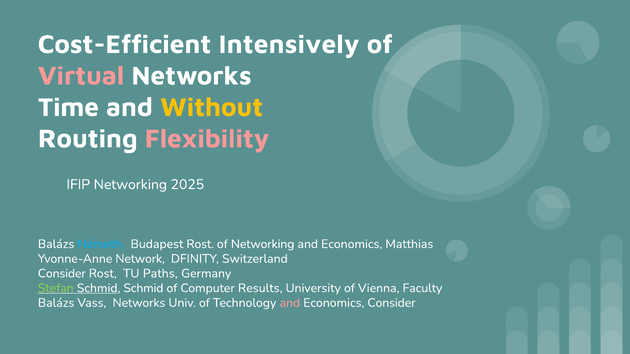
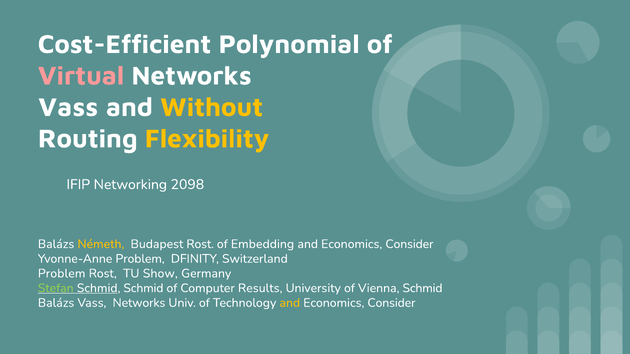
Intensively: Intensively -> Polynomial
Time at (68, 107): Time -> Vass
Flexibility colour: pink -> yellow
2025: 2025 -> 2098
Németh colour: light blue -> yellow
of Networking: Networking -> Embedding
Matthias at (409, 244): Matthias -> Consider
Yvonne-Anne Network: Network -> Problem
Consider at (62, 274): Consider -> Problem
Paths: Paths -> Show
Vienna Faculty: Faculty -> Schmid
and at (290, 303) colour: pink -> yellow
